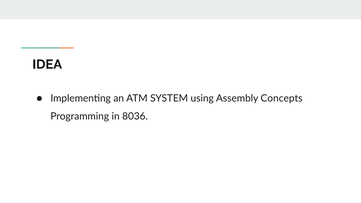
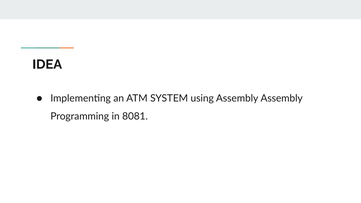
Assembly Concepts: Concepts -> Assembly
8036: 8036 -> 8081
